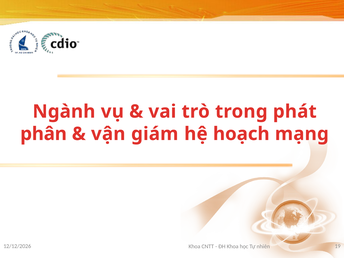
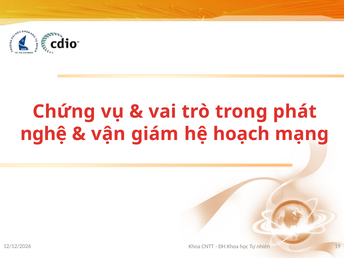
Ngành: Ngành -> Chứng
phân: phân -> nghệ
